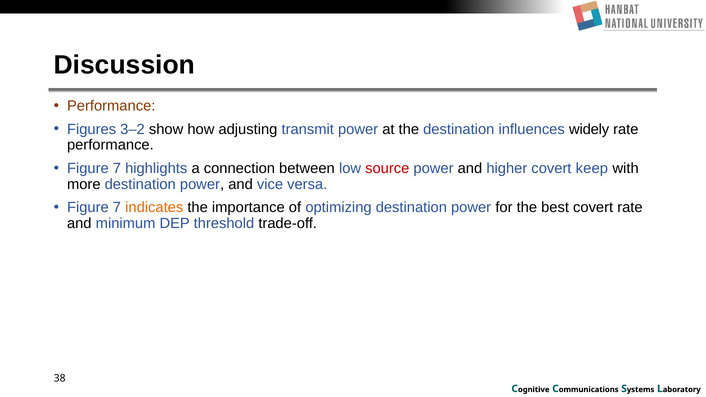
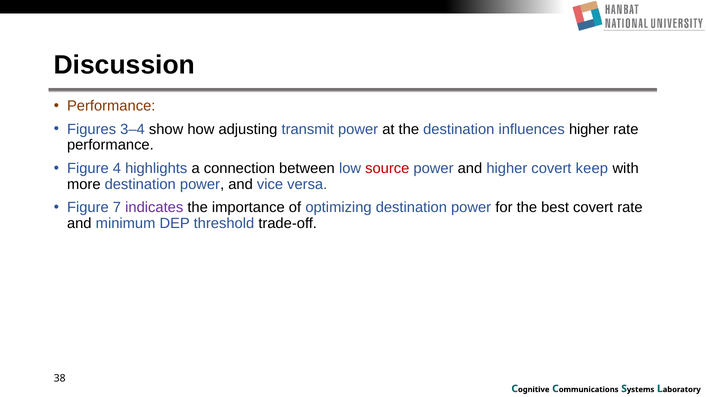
3–2: 3–2 -> 3–4
influences widely: widely -> higher
7 at (117, 168): 7 -> 4
indicates colour: orange -> purple
